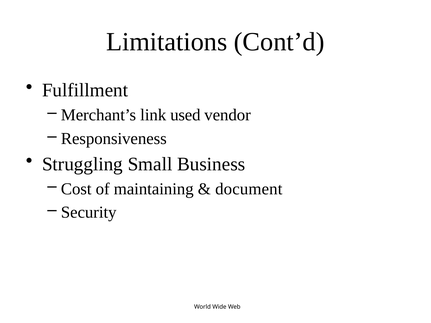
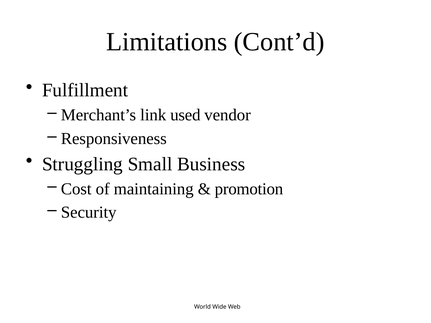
document: document -> promotion
